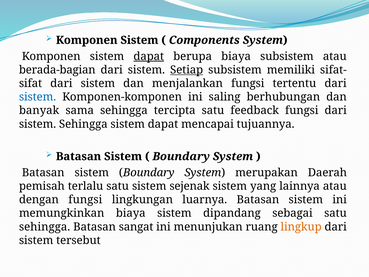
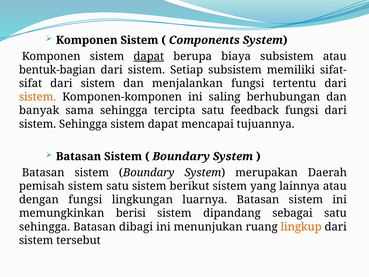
berada-bagian: berada-bagian -> bentuk-bagian
Setiap underline: present -> none
sistem at (38, 97) colour: blue -> orange
pemisah terlalu: terlalu -> sistem
sejenak: sejenak -> berikut
memungkinkan biaya: biaya -> berisi
sangat: sangat -> dibagi
